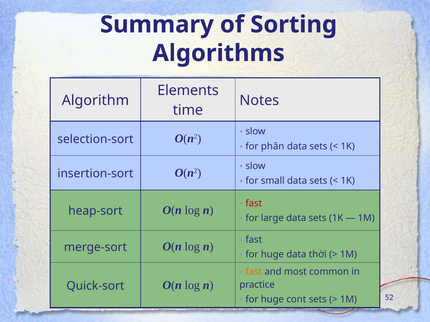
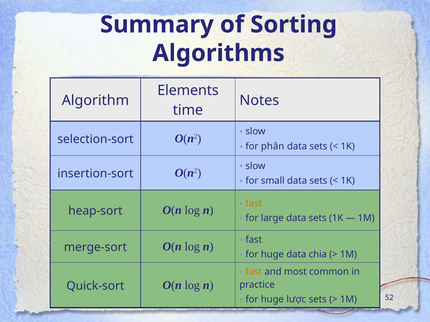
fast at (254, 204) colour: red -> orange
thời: thời -> chia
cont: cont -> lược
